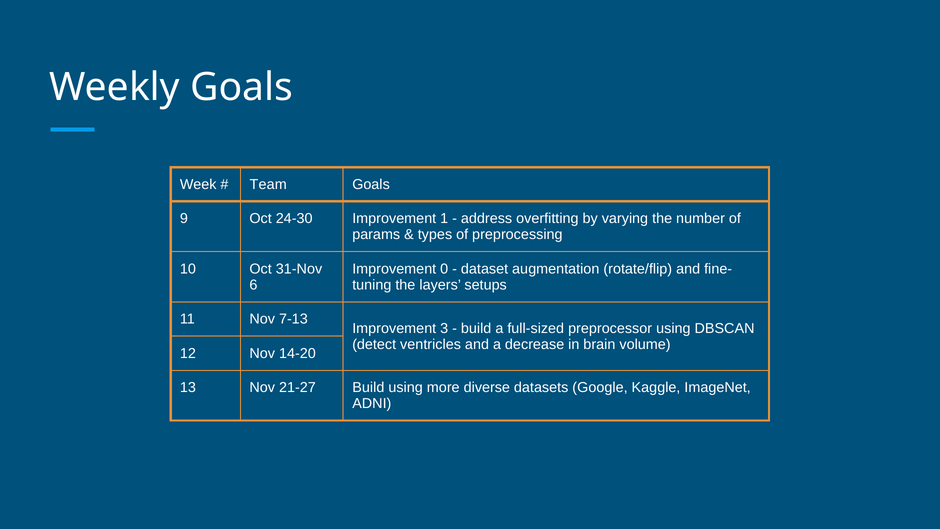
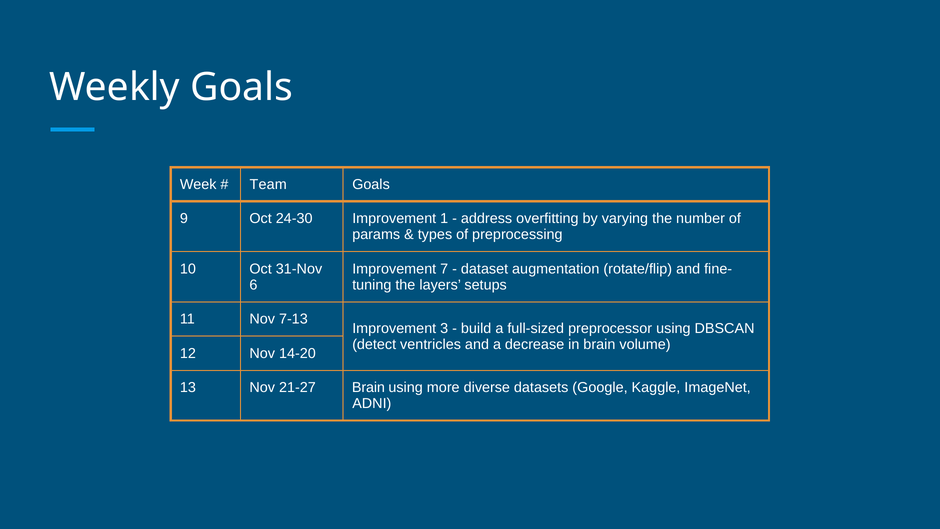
0: 0 -> 7
21-27 Build: Build -> Brain
